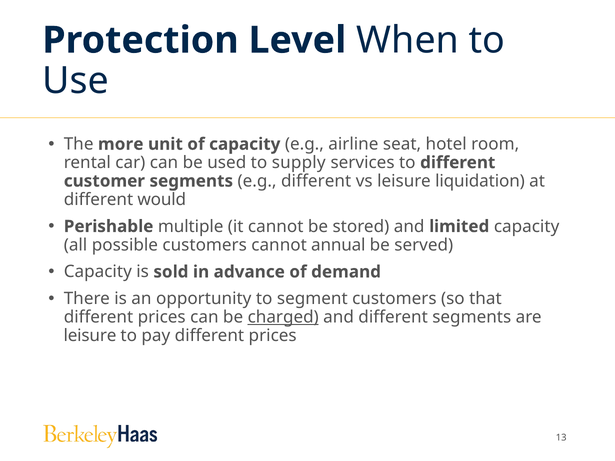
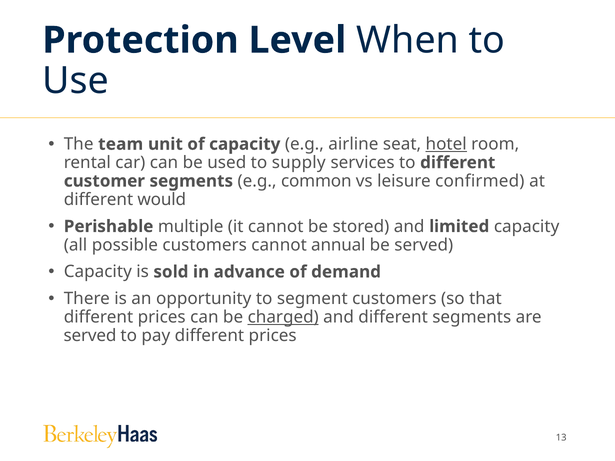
more: more -> team
hotel underline: none -> present
e.g different: different -> common
liquidation: liquidation -> confirmed
leisure at (90, 336): leisure -> served
